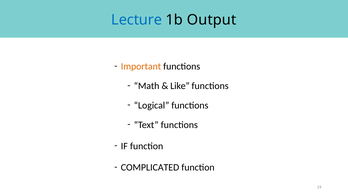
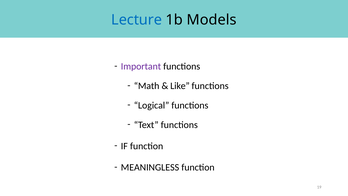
Output: Output -> Models
Important colour: orange -> purple
COMPLICATED: COMPLICATED -> MEANINGLESS
